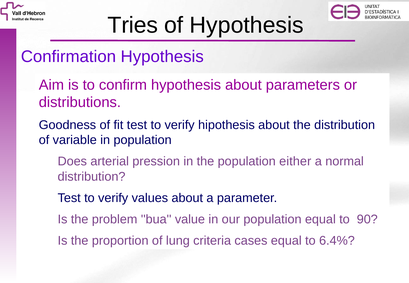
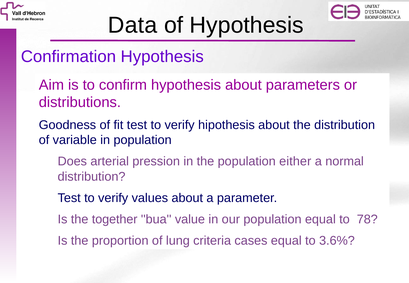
Tries: Tries -> Data
problem: problem -> together
90: 90 -> 78
6.4%: 6.4% -> 3.6%
